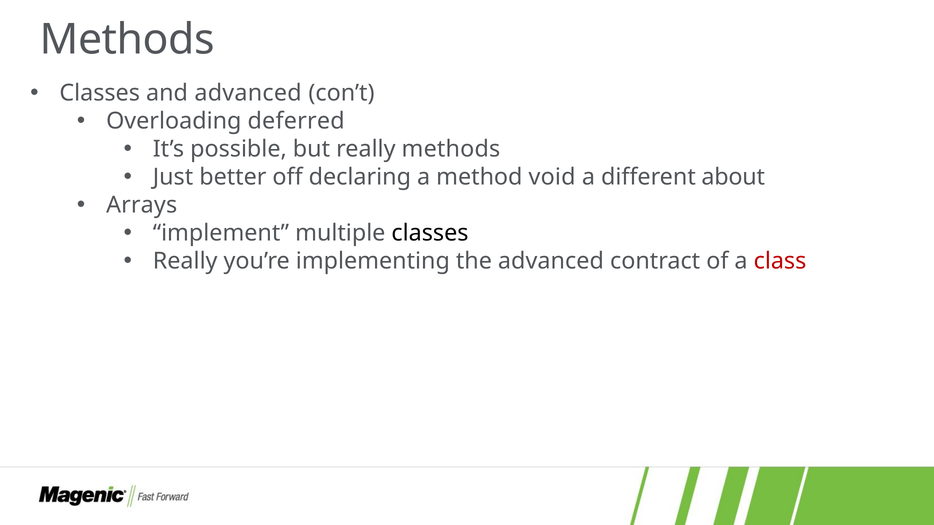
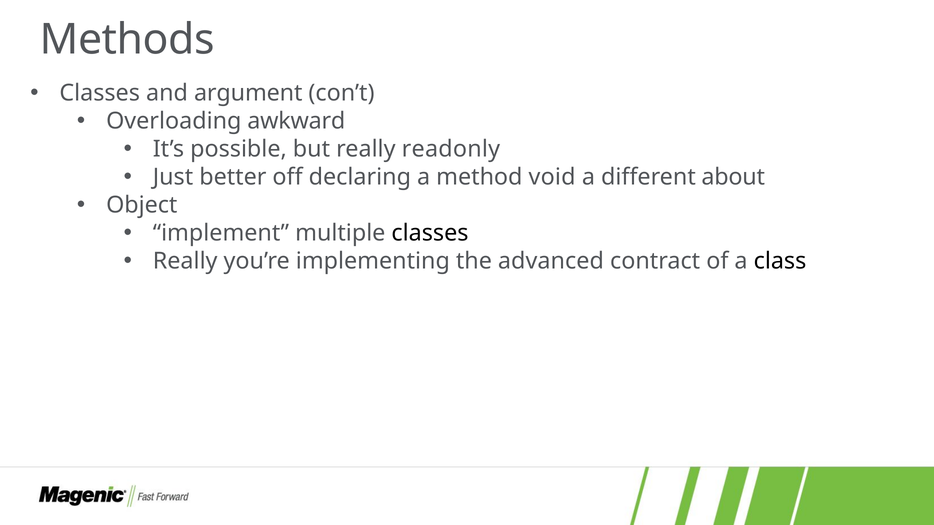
and advanced: advanced -> argument
deferred: deferred -> awkward
really methods: methods -> readonly
Arrays: Arrays -> Object
class colour: red -> black
